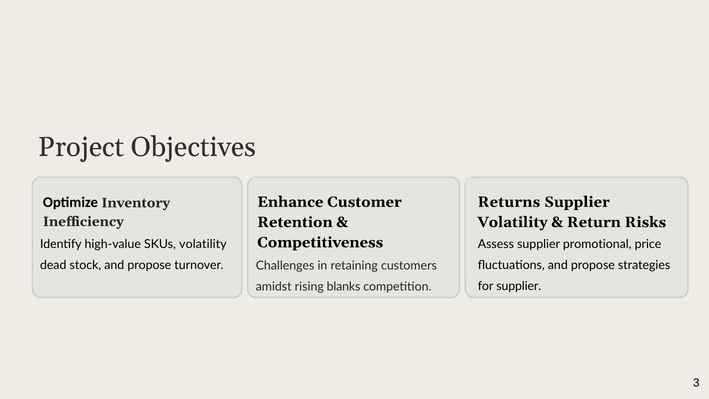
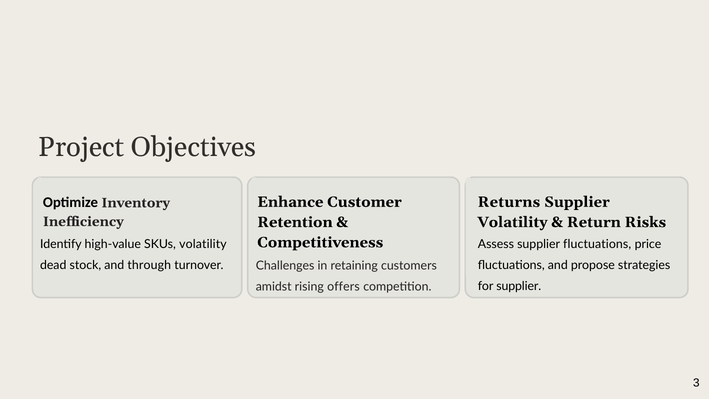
supplier promotional: promotional -> fluctuations
stock and propose: propose -> through
blanks: blanks -> offers
